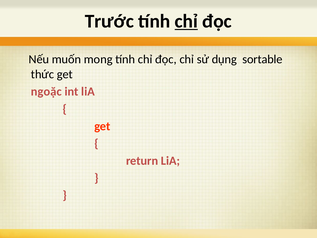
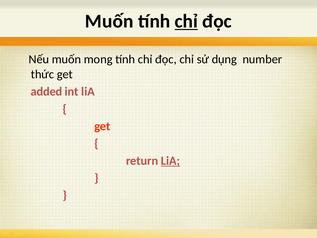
Trước at (109, 21): Trước -> Muốn
sortable: sortable -> number
ngoặc: ngoặc -> added
LiA at (171, 161) underline: none -> present
